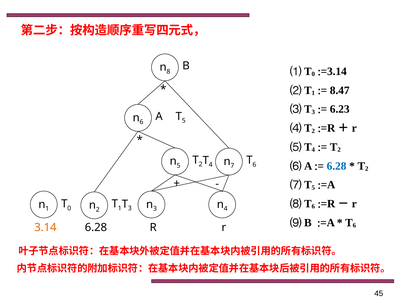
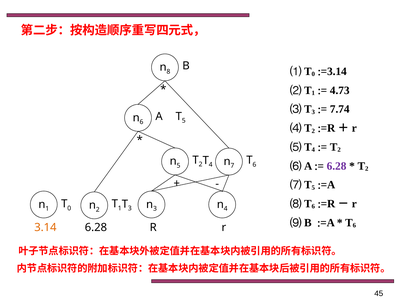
8.47: 8.47 -> 4.73
6.23: 6.23 -> 7.74
6.28 at (337, 166) colour: blue -> purple
